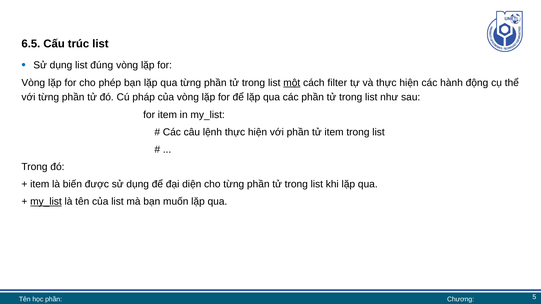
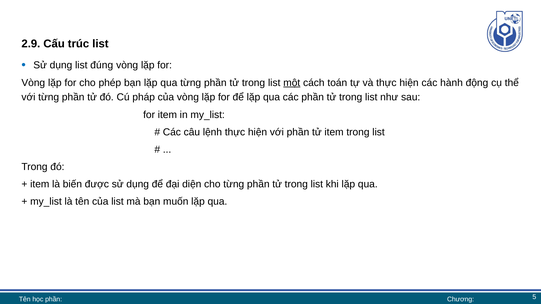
6.5: 6.5 -> 2.9
filter: filter -> toán
my_list at (46, 202) underline: present -> none
